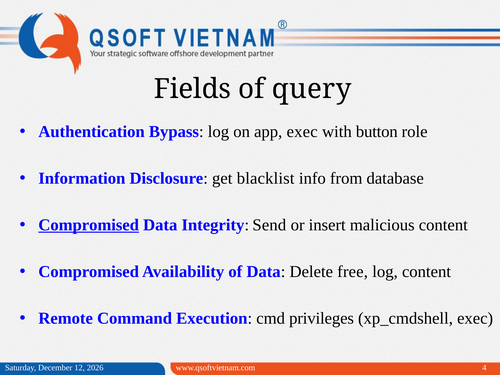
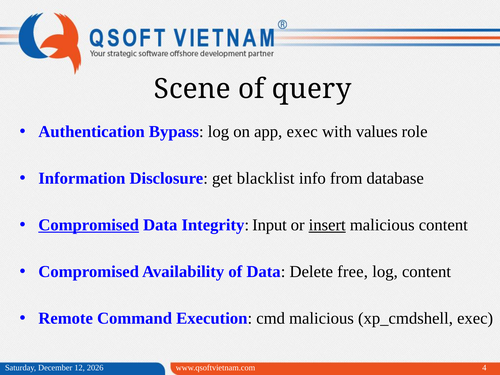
Fields: Fields -> Scene
button: button -> values
Send: Send -> Input
insert underline: none -> present
cmd privileges: privileges -> malicious
